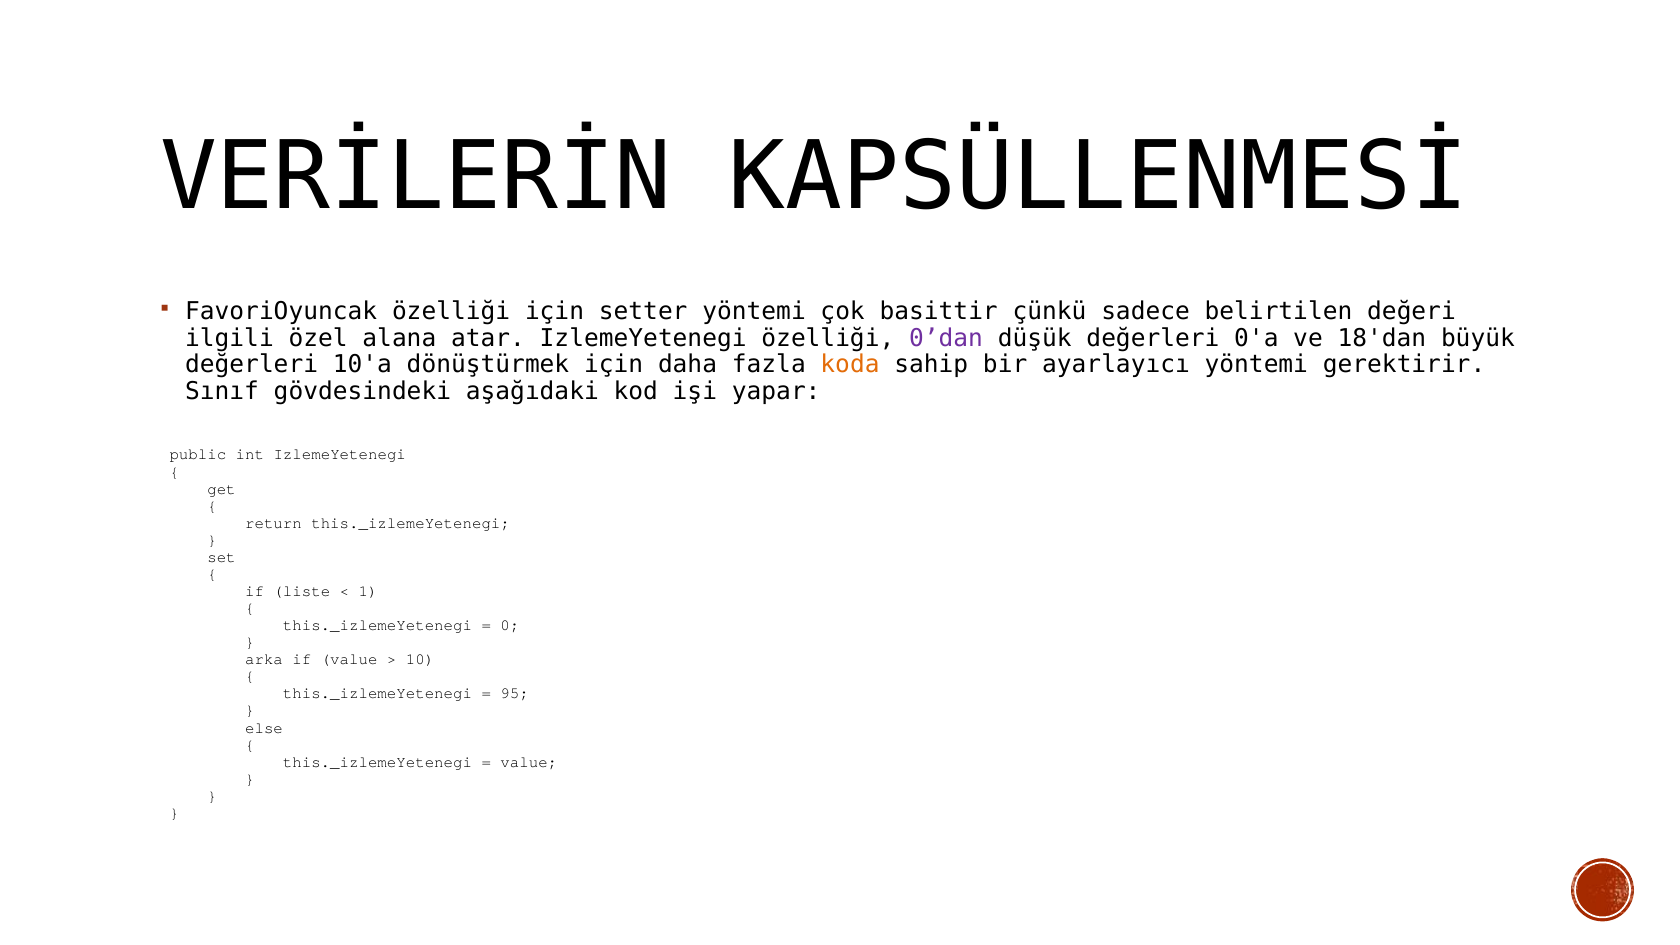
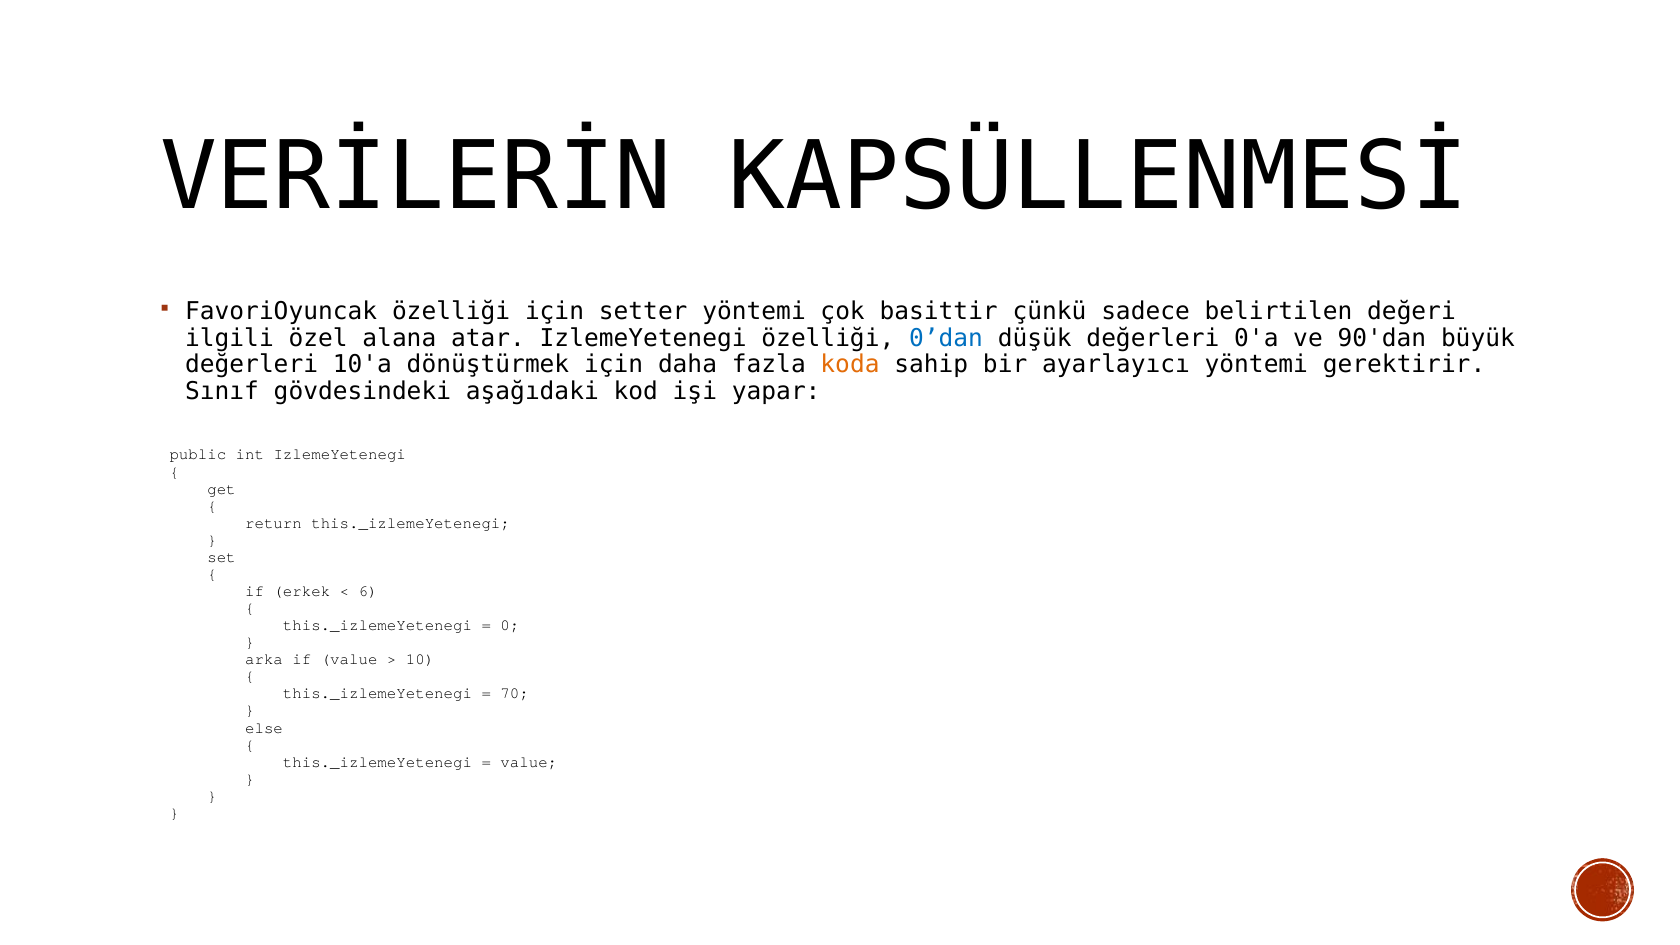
0’dan colour: purple -> blue
18'dan: 18'dan -> 90'dan
liste: liste -> erkek
1: 1 -> 6
95: 95 -> 70
